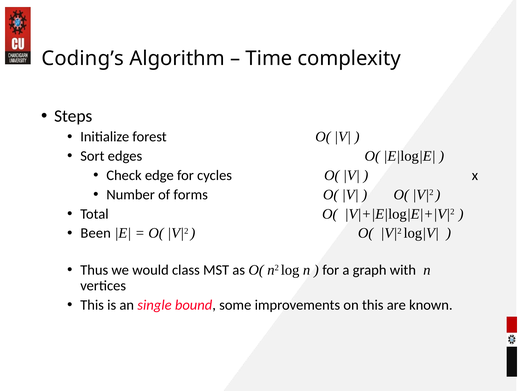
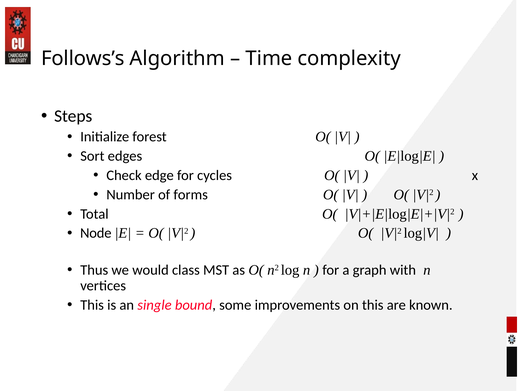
Coding’s: Coding’s -> Follows’s
Been: Been -> Node
